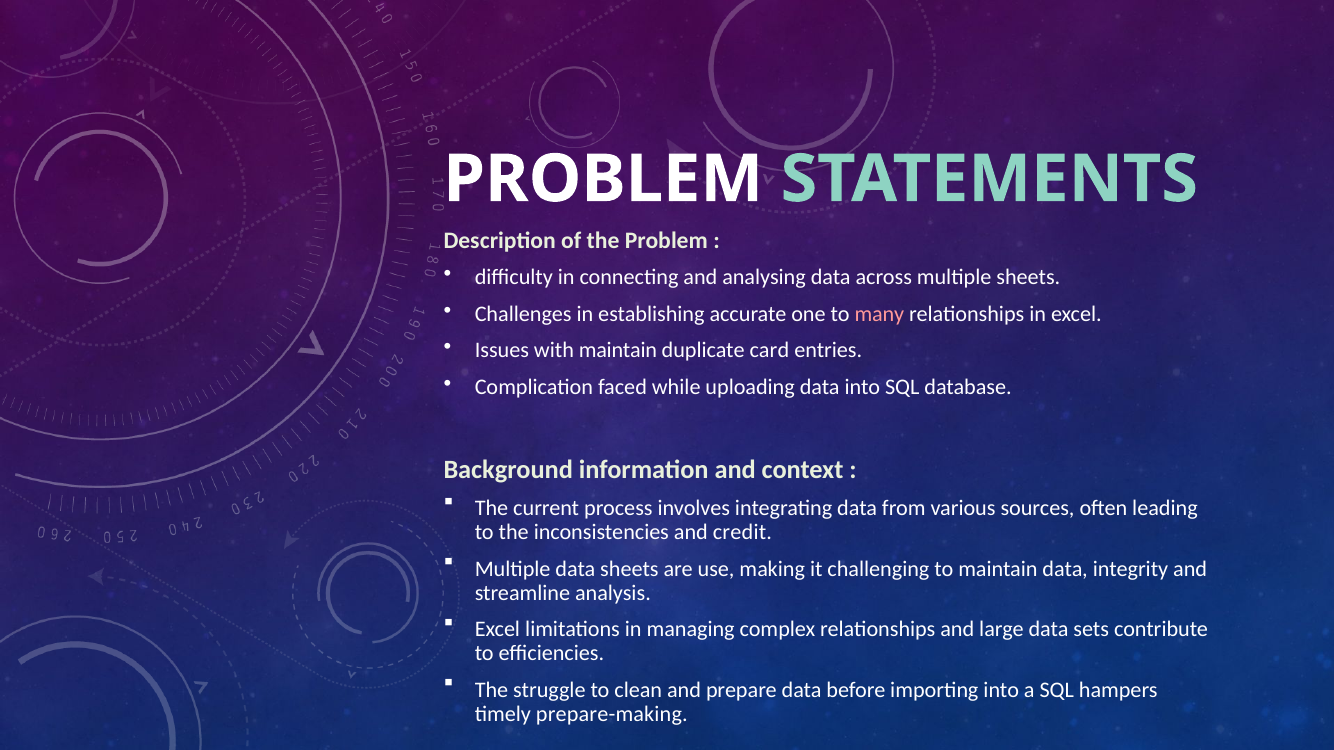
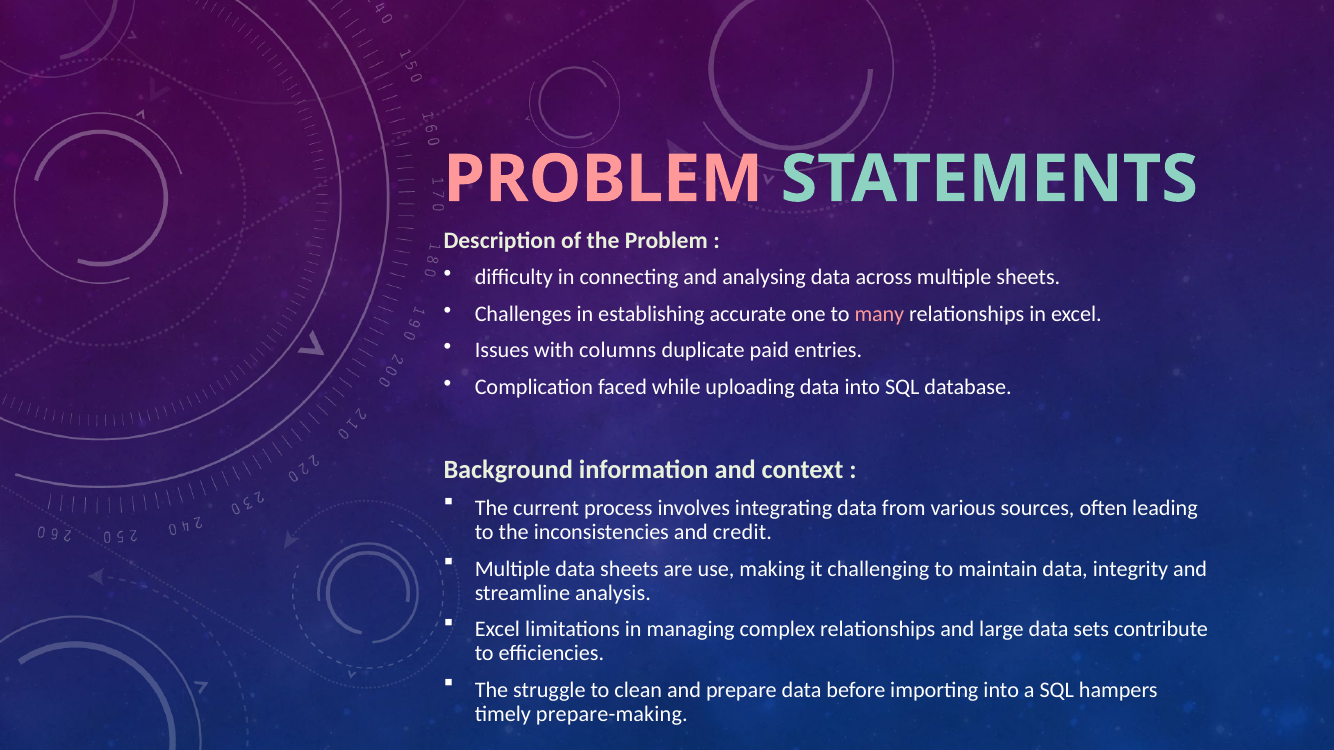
PROBLEM at (603, 179) colour: white -> pink
with maintain: maintain -> columns
card: card -> paid
